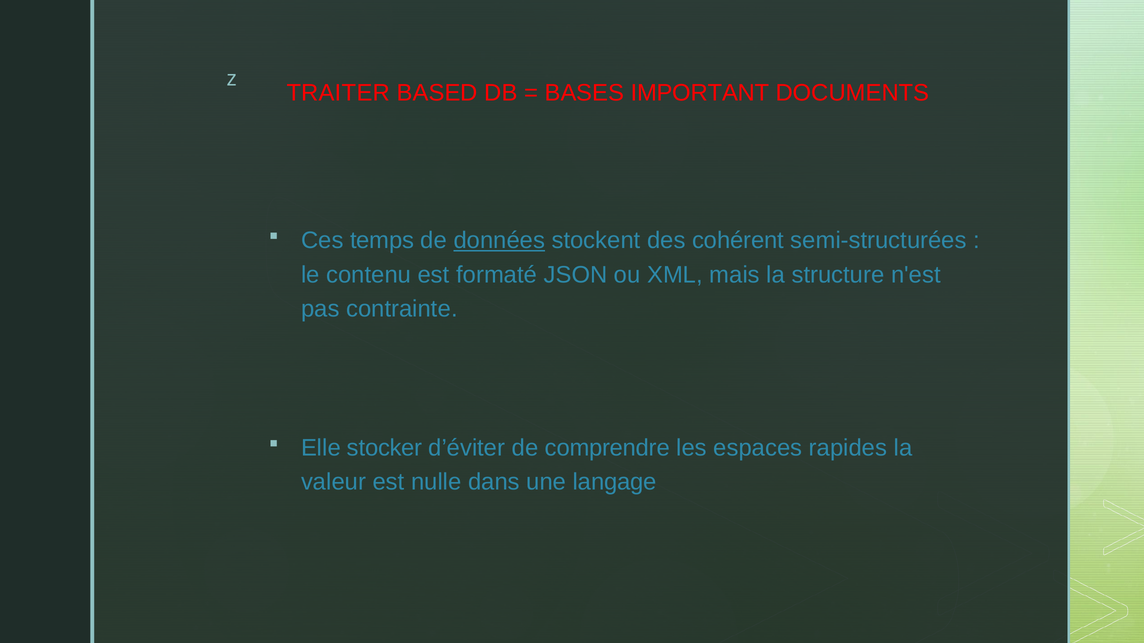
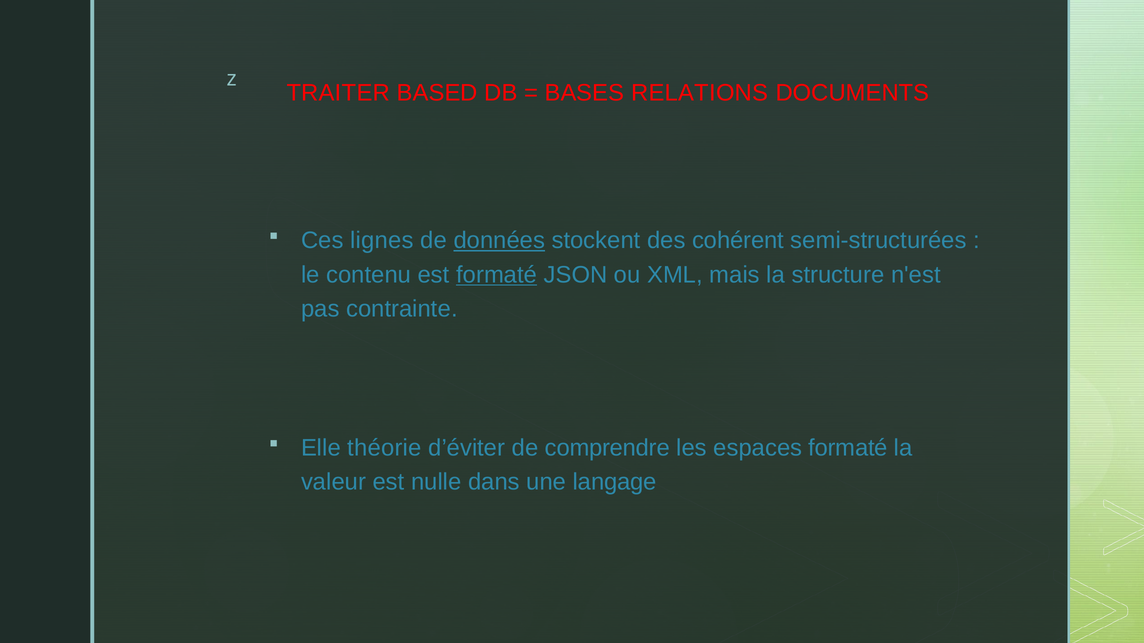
IMPORTANT: IMPORTANT -> RELATIONS
temps: temps -> lignes
formaté at (497, 275) underline: none -> present
stocker: stocker -> théorie
espaces rapides: rapides -> formaté
